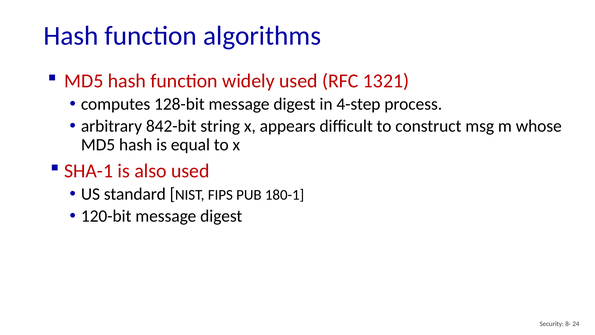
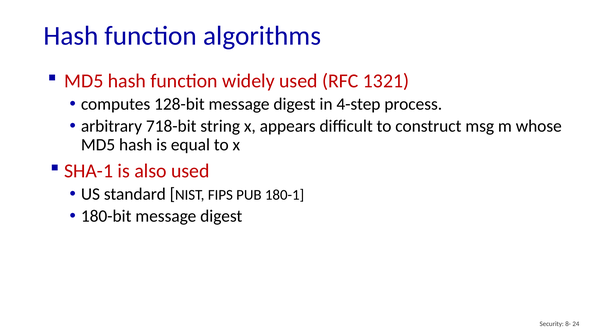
842-bit: 842-bit -> 718-bit
120-bit: 120-bit -> 180-bit
